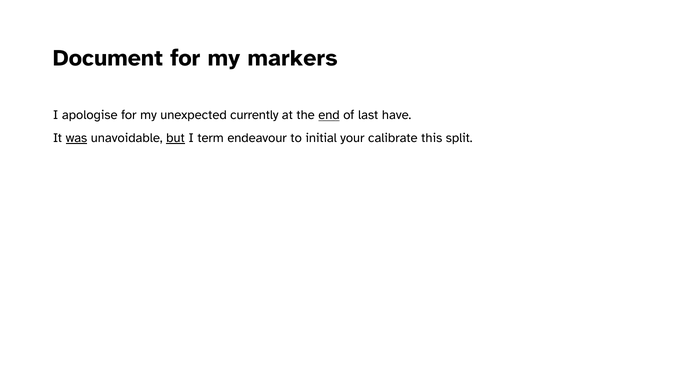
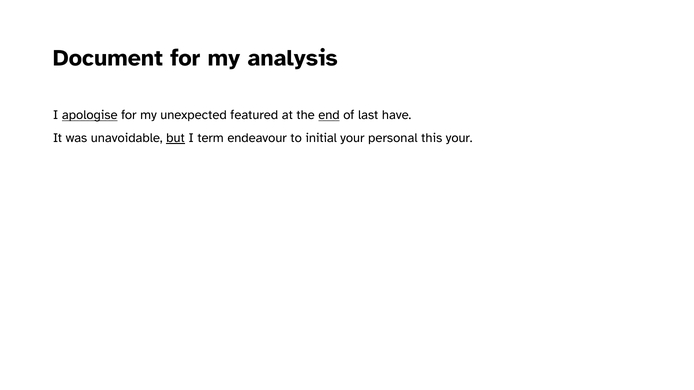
markers: markers -> analysis
apologise underline: none -> present
currently: currently -> featured
was underline: present -> none
calibrate: calibrate -> personal
this split: split -> your
